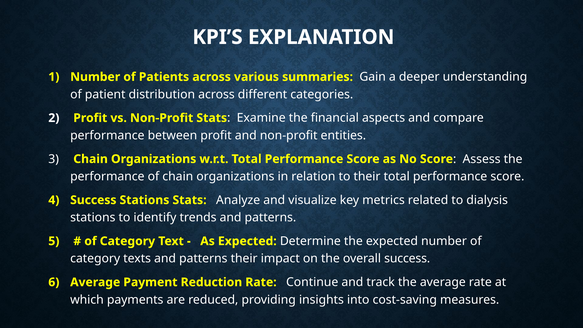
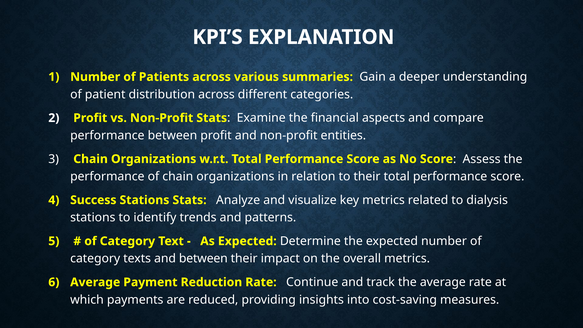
texts and patterns: patterns -> between
overall success: success -> metrics
